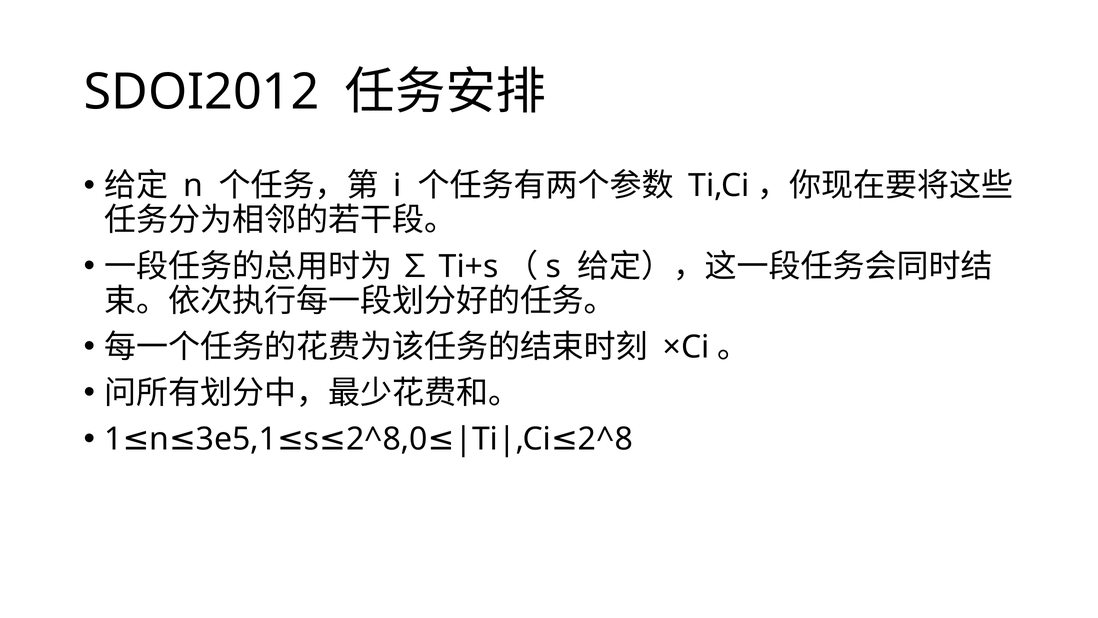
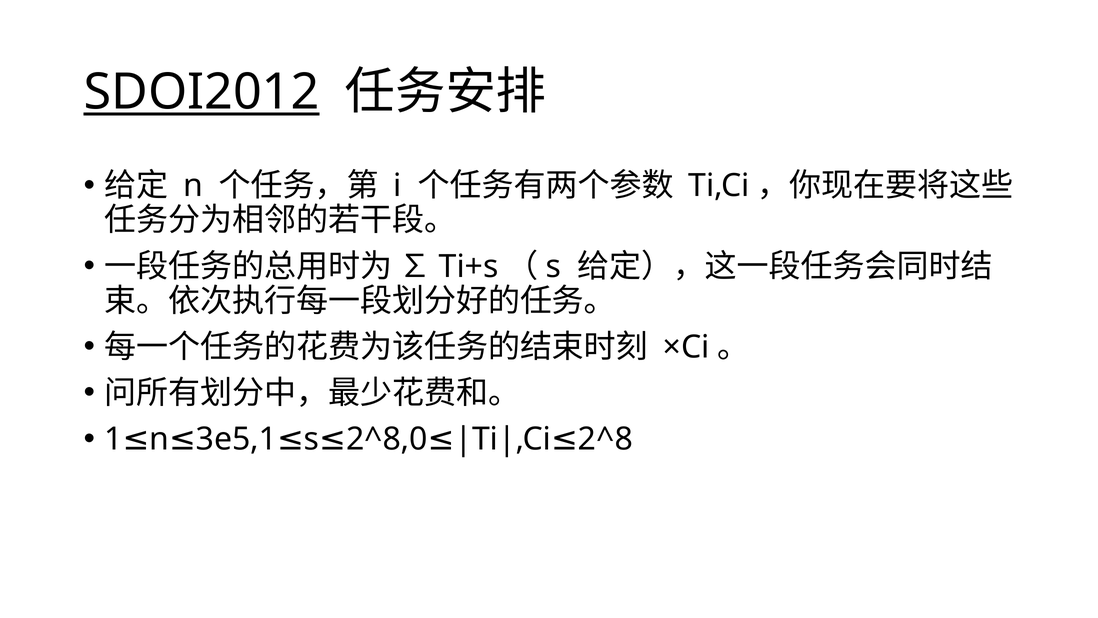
SDOI2012 underline: none -> present
